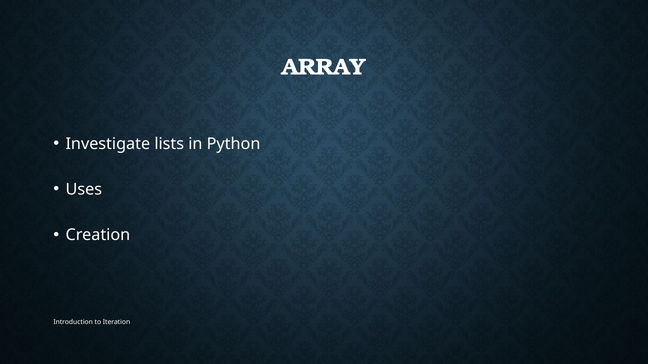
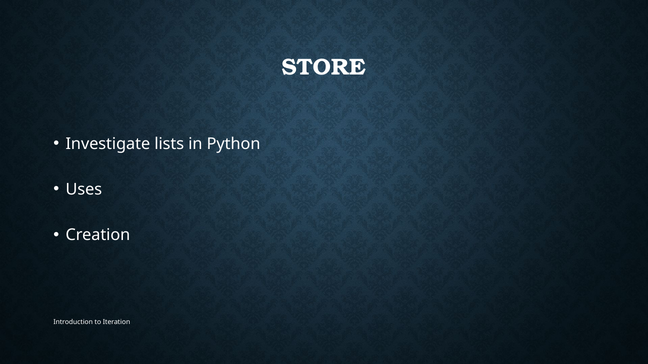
ARRAY: ARRAY -> STORE
